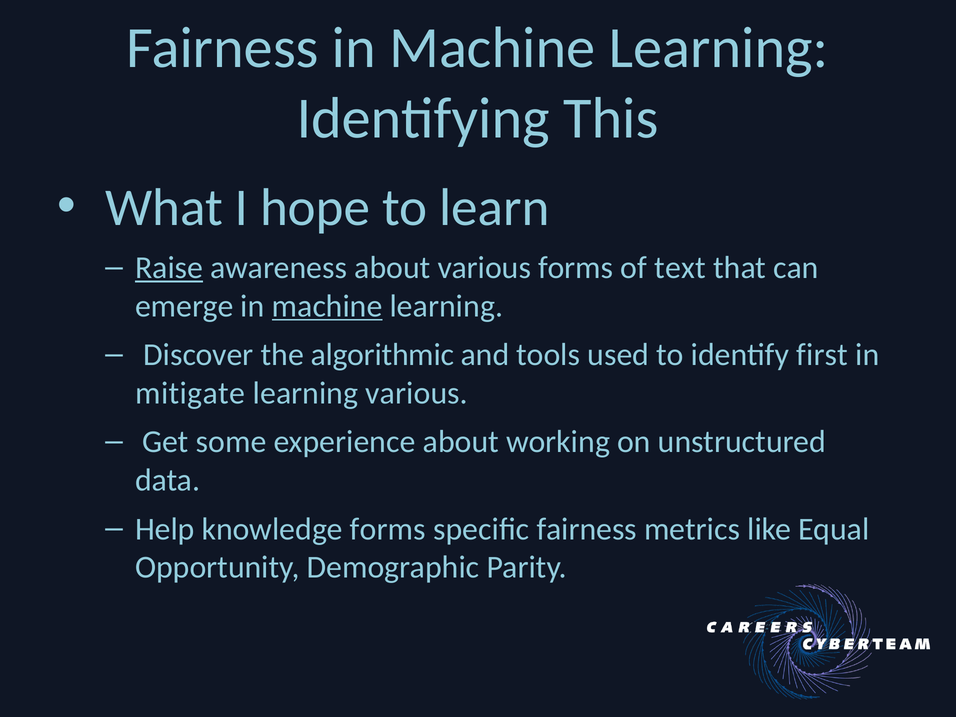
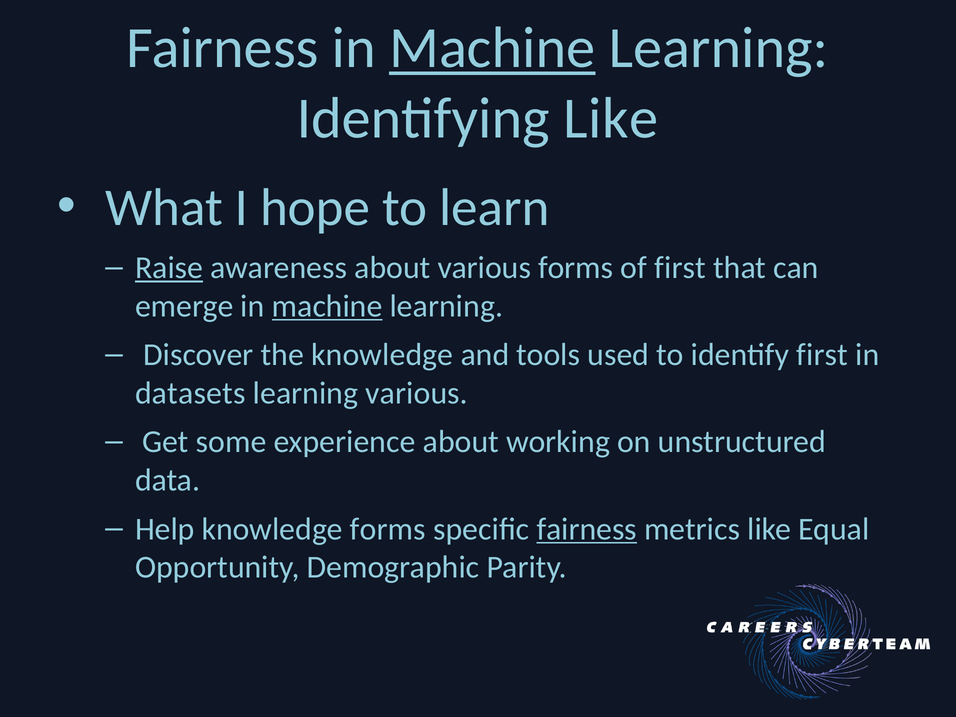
Machine at (492, 48) underline: none -> present
Identifying This: This -> Like
of text: text -> first
the algorithmic: algorithmic -> knowledge
mitigate: mitigate -> datasets
fairness at (587, 529) underline: none -> present
